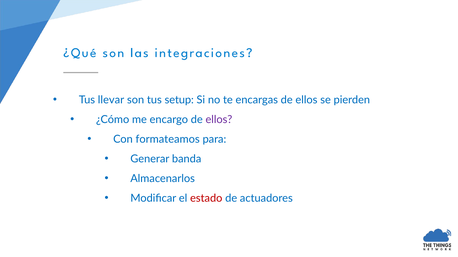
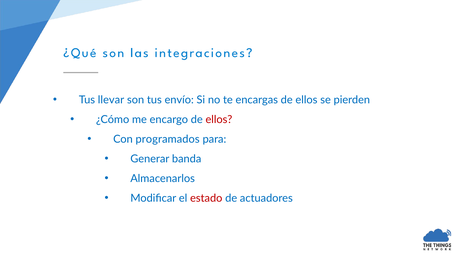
setup: setup -> envío
ellos at (219, 120) colour: purple -> red
formateamos: formateamos -> programados
